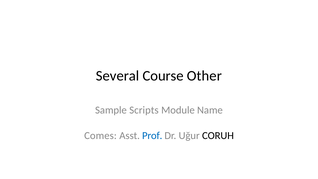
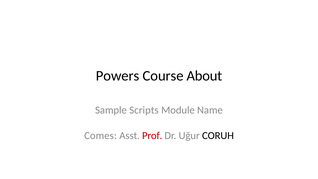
Several: Several -> Powers
Other: Other -> About
Prof colour: blue -> red
